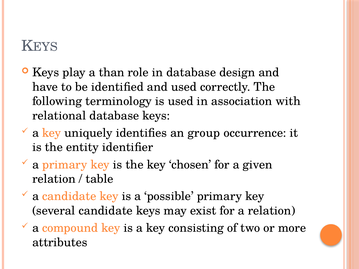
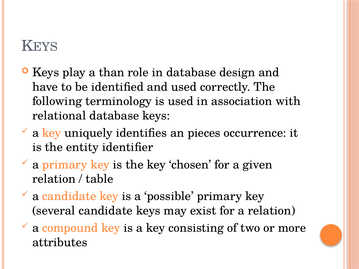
group: group -> pieces
